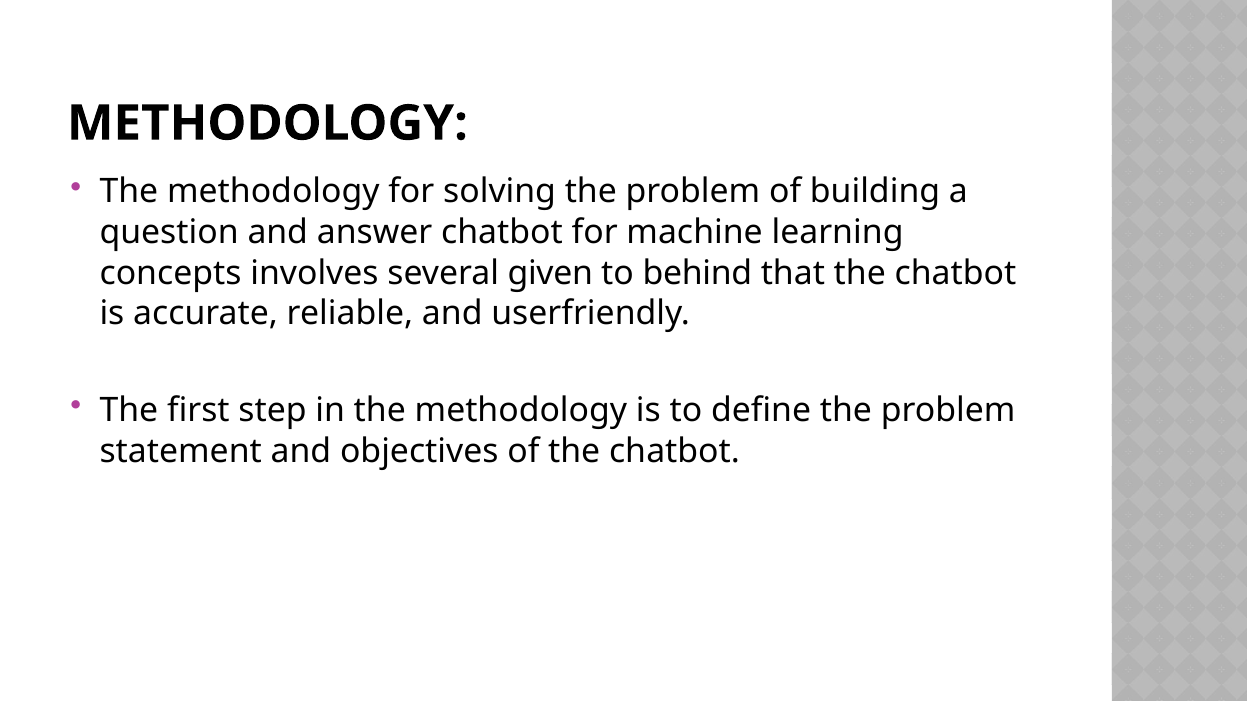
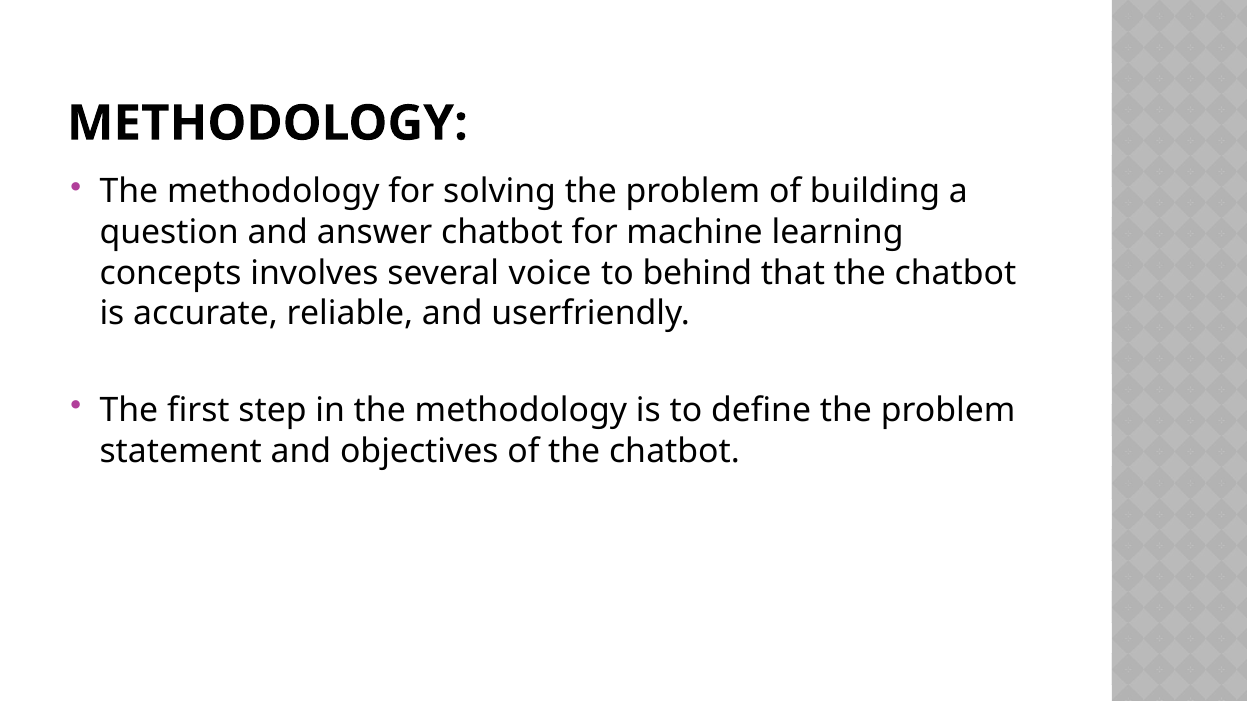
given: given -> voice
